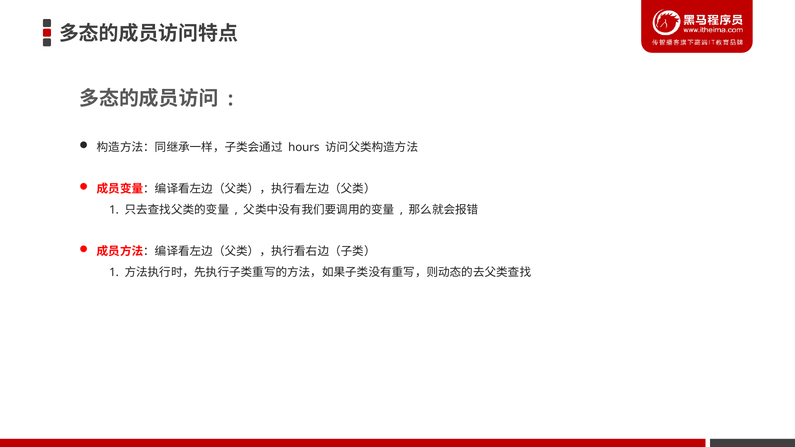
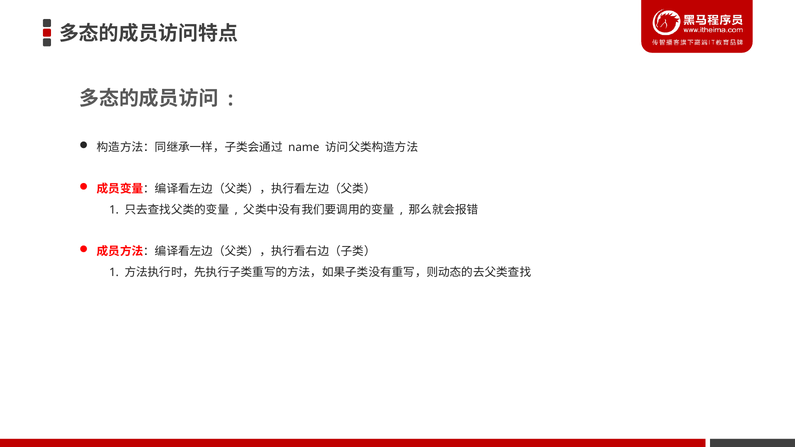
hours: hours -> name
